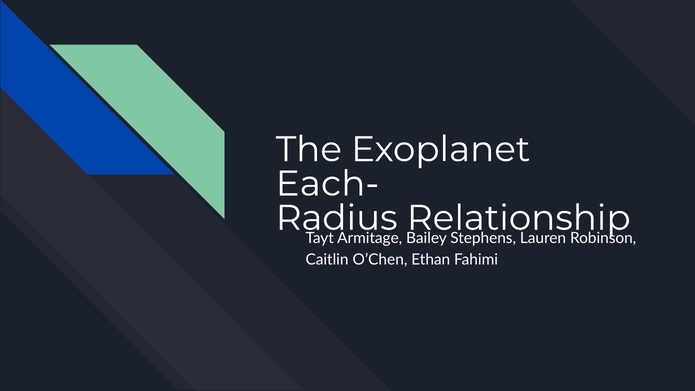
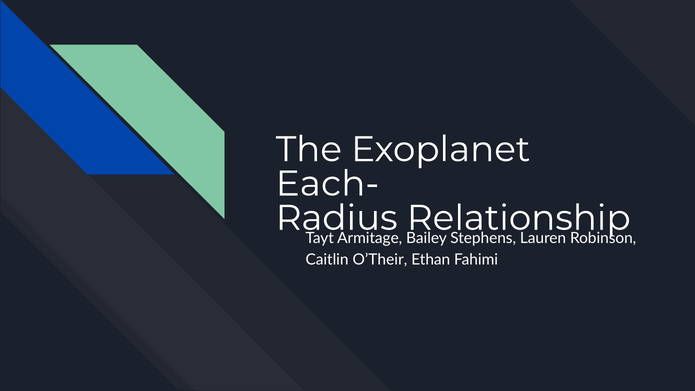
O’Chen: O’Chen -> O’Their
